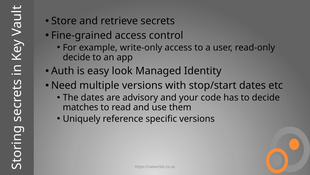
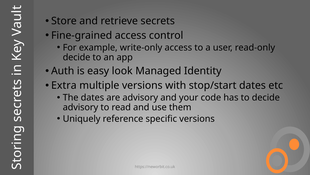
Need: Need -> Extra
matches at (81, 107): matches -> advisory
